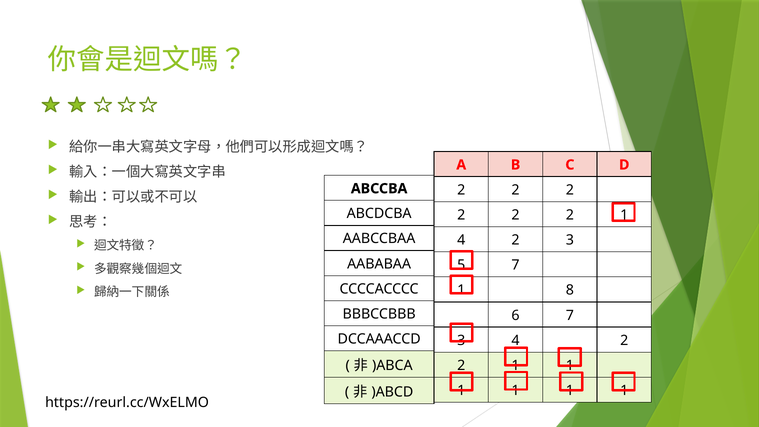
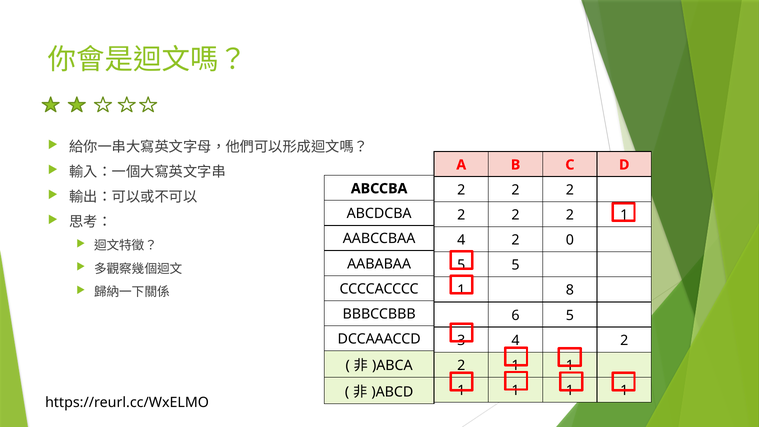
2 3: 3 -> 0
7 at (516, 265): 7 -> 5
6 7: 7 -> 5
